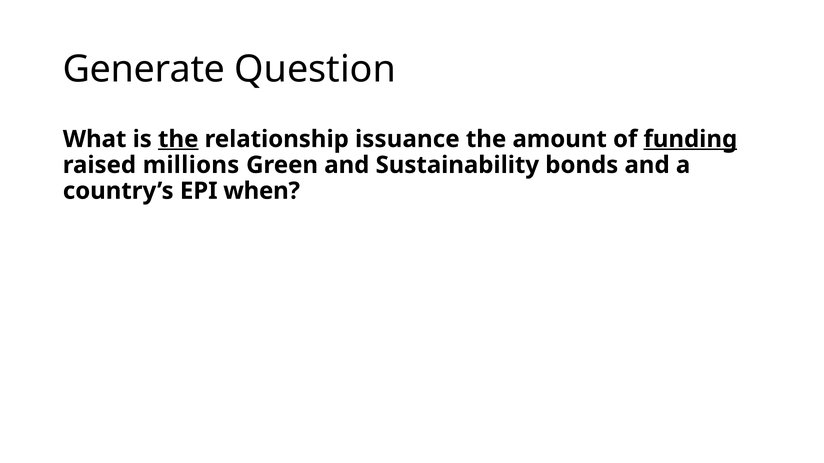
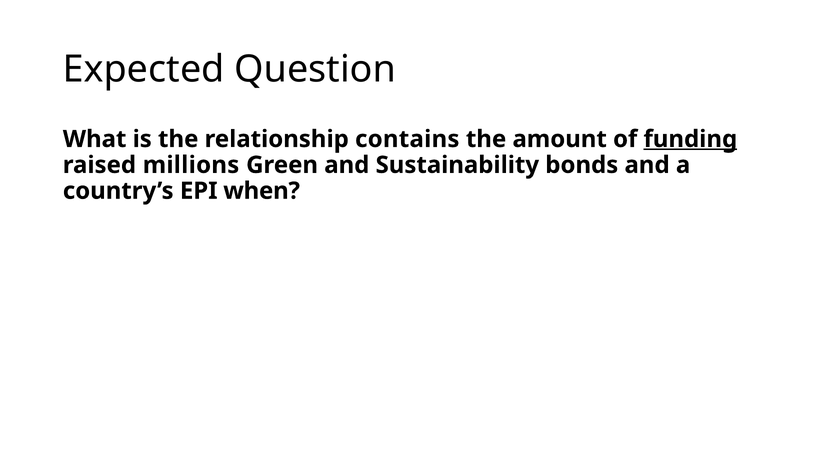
Generate: Generate -> Expected
the at (178, 139) underline: present -> none
issuance: issuance -> contains
